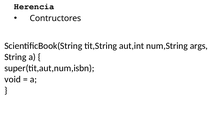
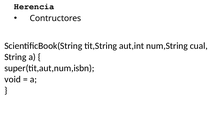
args: args -> cual
